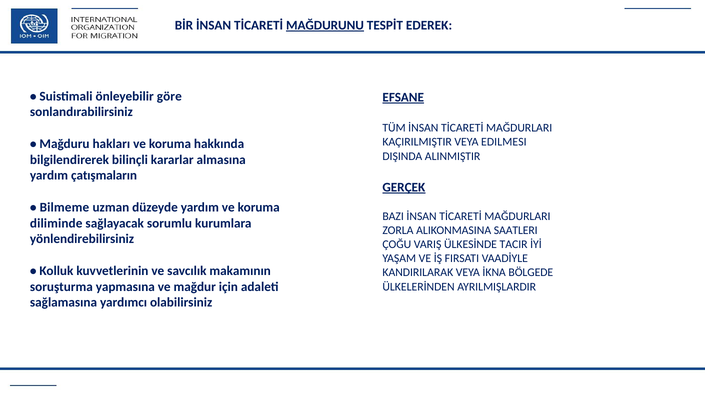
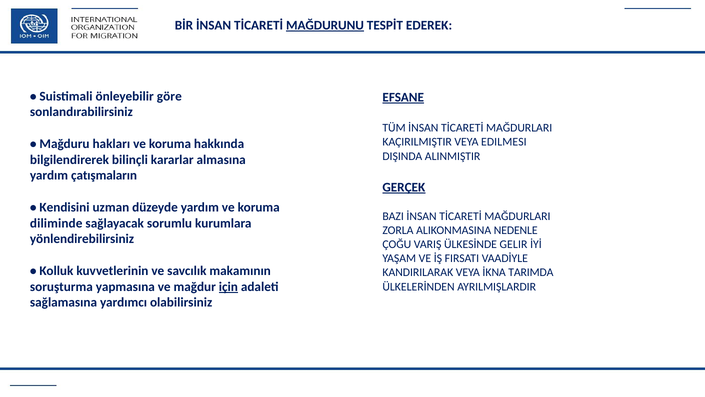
Bilmeme: Bilmeme -> Kendisini
SAATLERI: SAATLERI -> NEDENLE
TACIR: TACIR -> GELIR
BÖLGEDE: BÖLGEDE -> TARIMDA
için underline: none -> present
